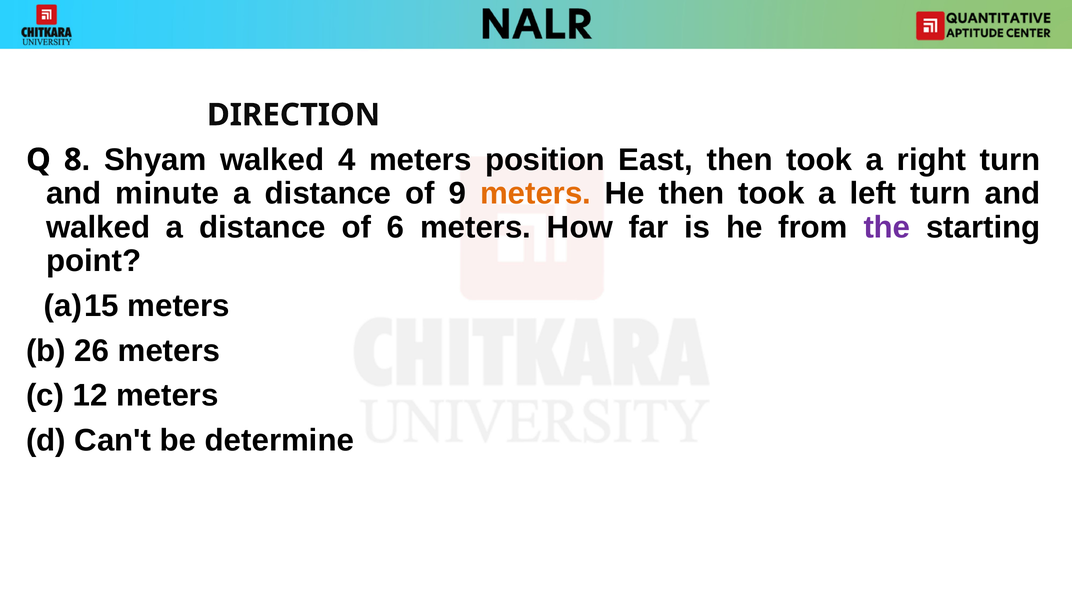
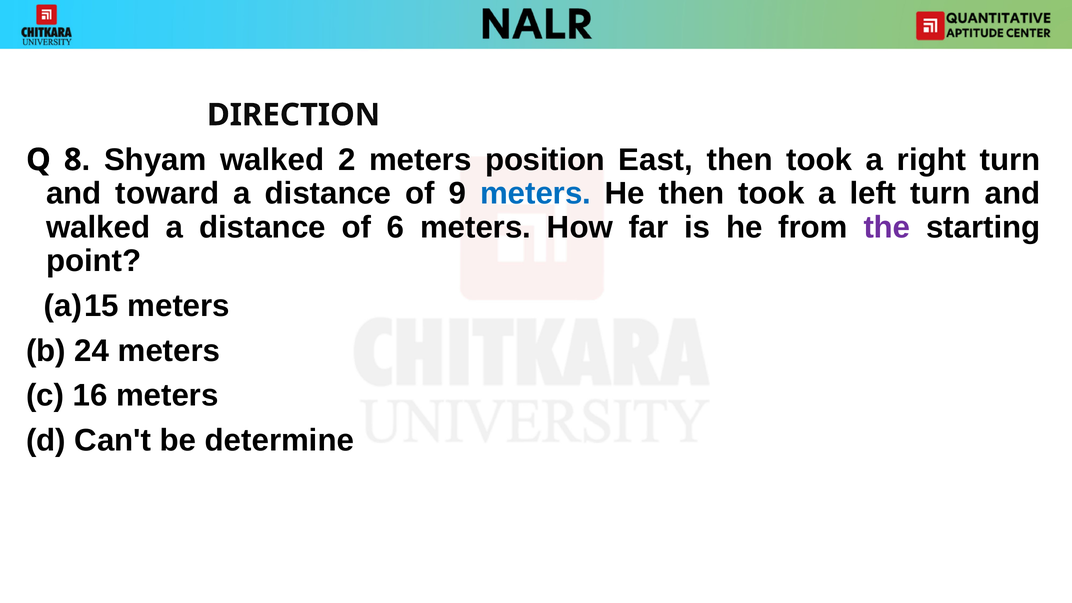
4: 4 -> 2
minute: minute -> toward
meters at (536, 194) colour: orange -> blue
26: 26 -> 24
12: 12 -> 16
